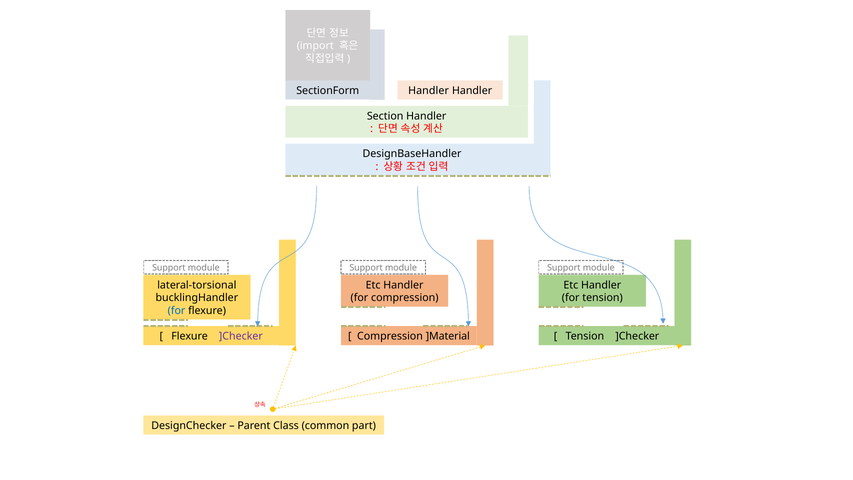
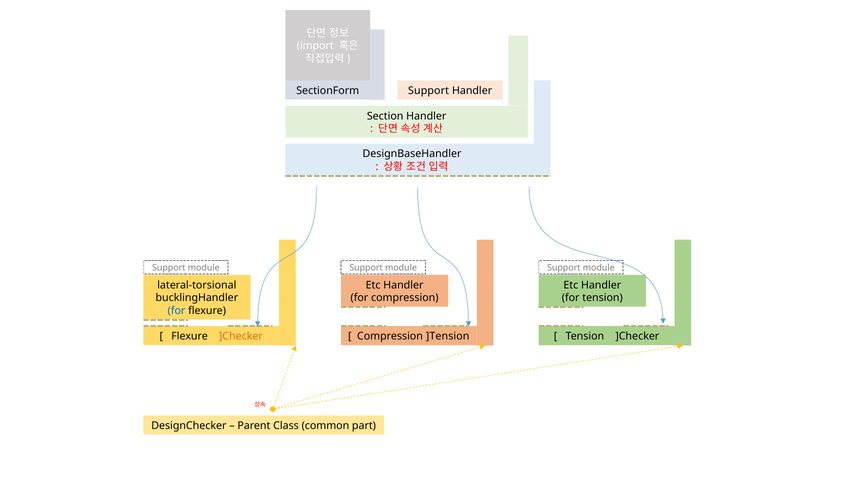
SectionForm Handler: Handler -> Support
]Checker at (241, 336) colour: purple -> orange
]Material: ]Material -> ]Tension
